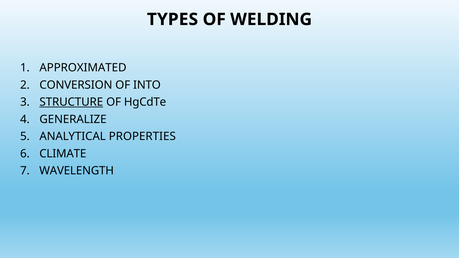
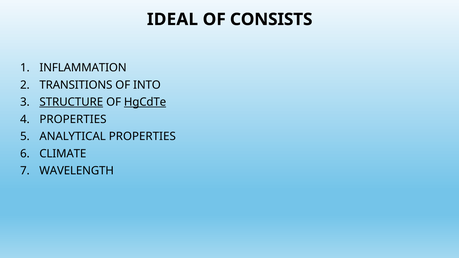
TYPES: TYPES -> IDEAL
WELDING: WELDING -> CONSISTS
APPROXIMATED: APPROXIMATED -> INFLAMMATION
CONVERSION: CONVERSION -> TRANSITIONS
HgCdTe underline: none -> present
GENERALIZE at (73, 119): GENERALIZE -> PROPERTIES
